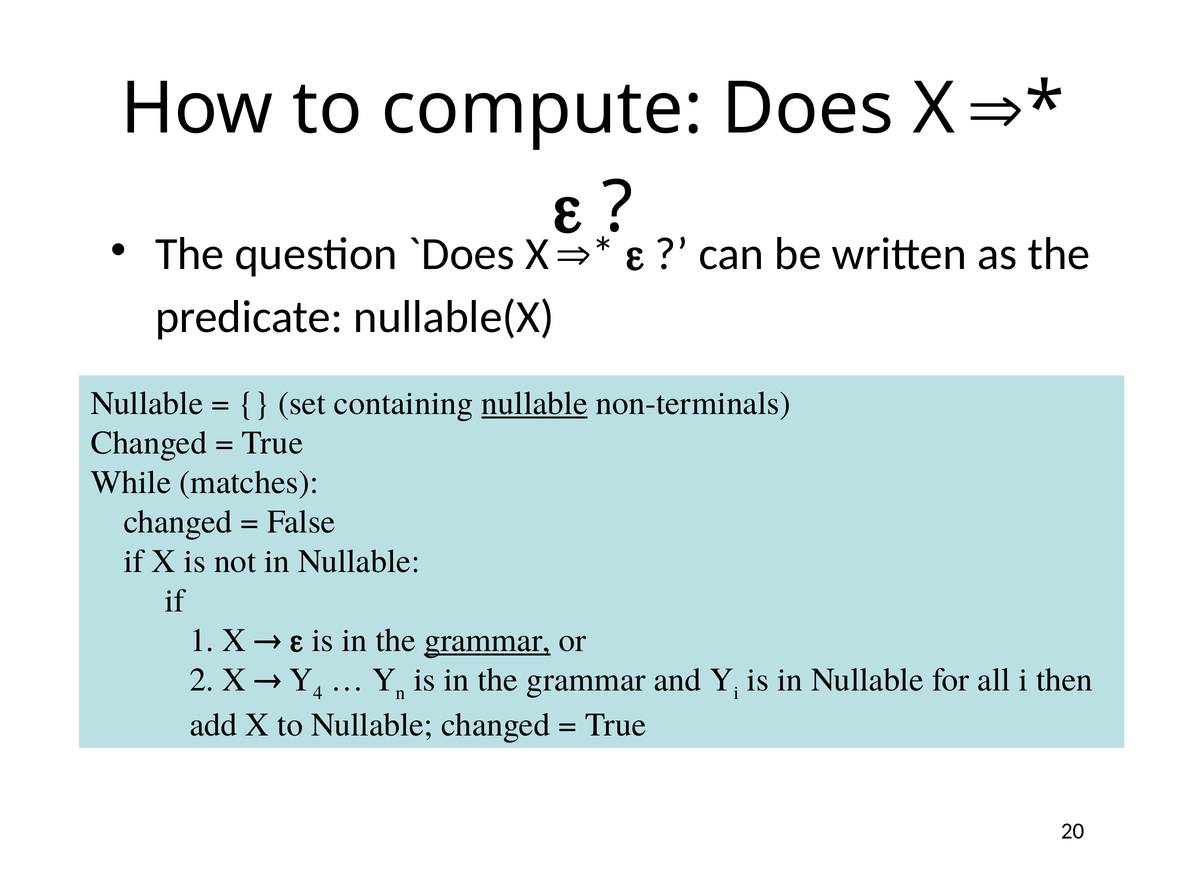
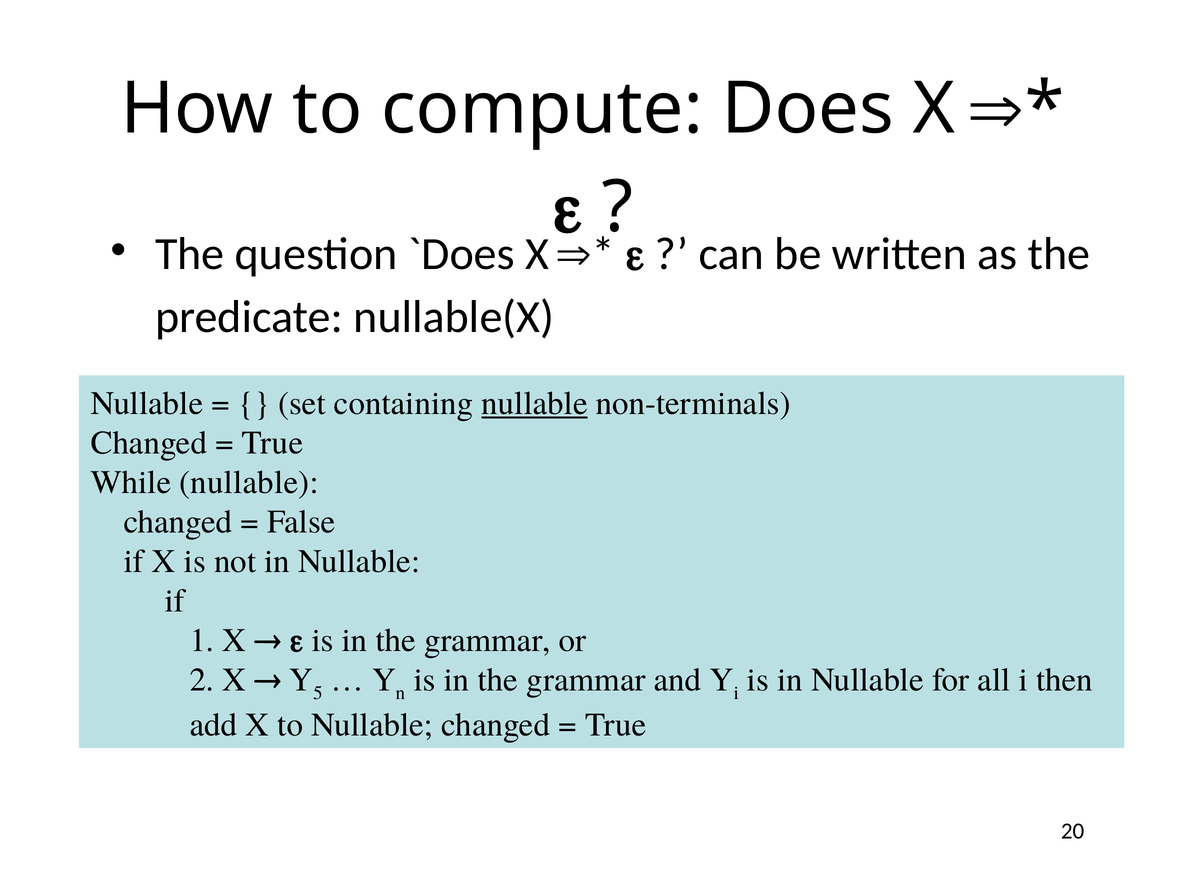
While matches: matches -> nullable
grammar at (487, 640) underline: present -> none
4: 4 -> 5
